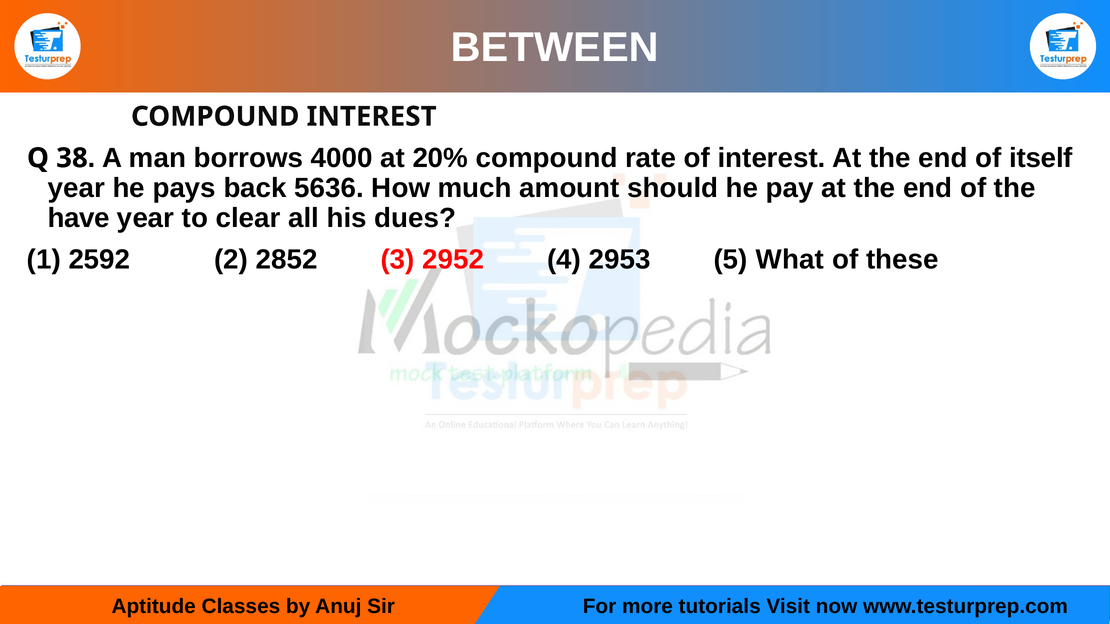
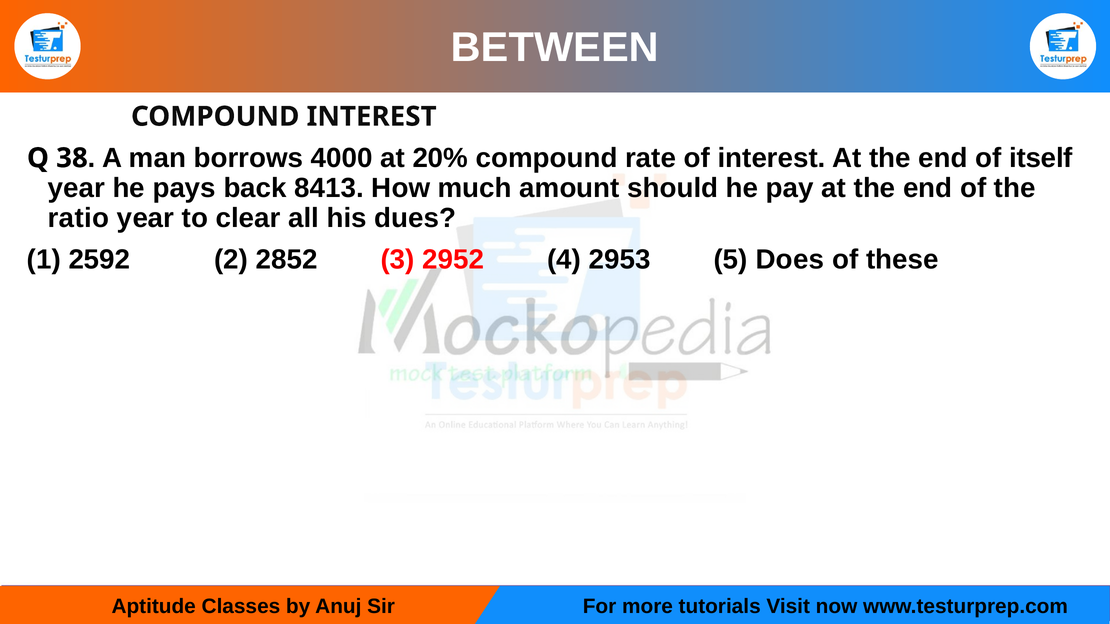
5636: 5636 -> 8413
have: have -> ratio
What: What -> Does
